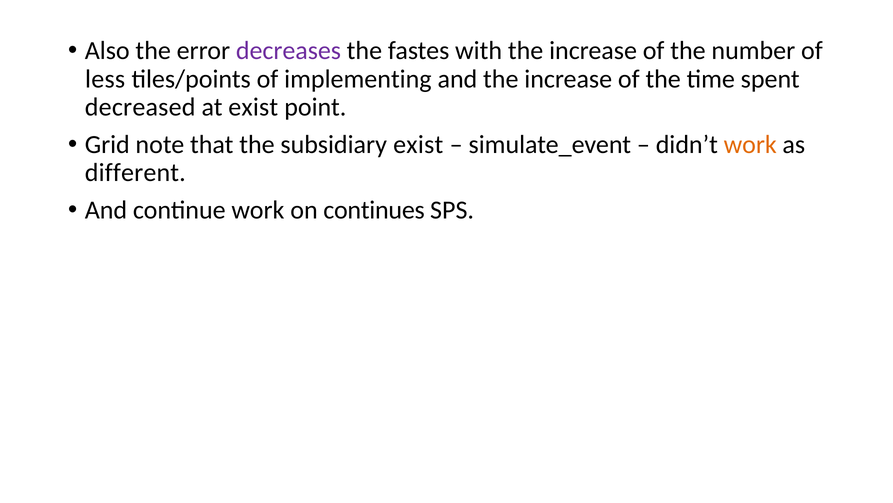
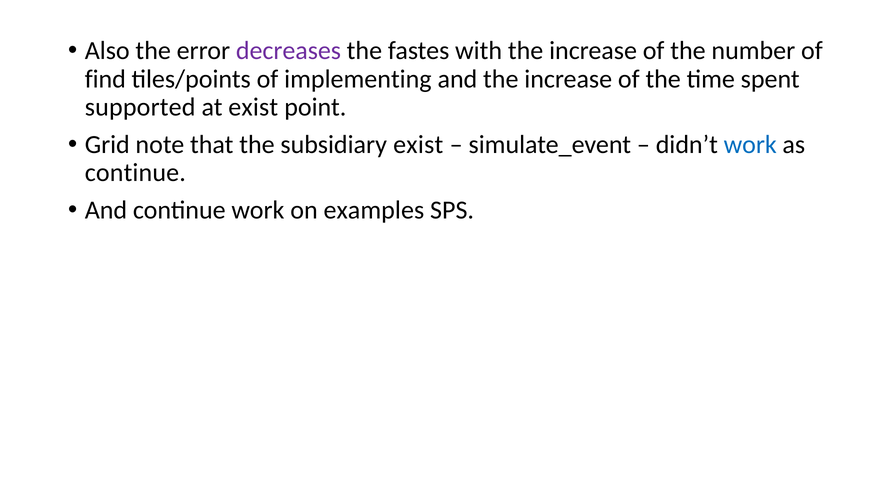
less: less -> find
decreased: decreased -> supported
work at (750, 144) colour: orange -> blue
different at (135, 173): different -> continue
continues: continues -> examples
